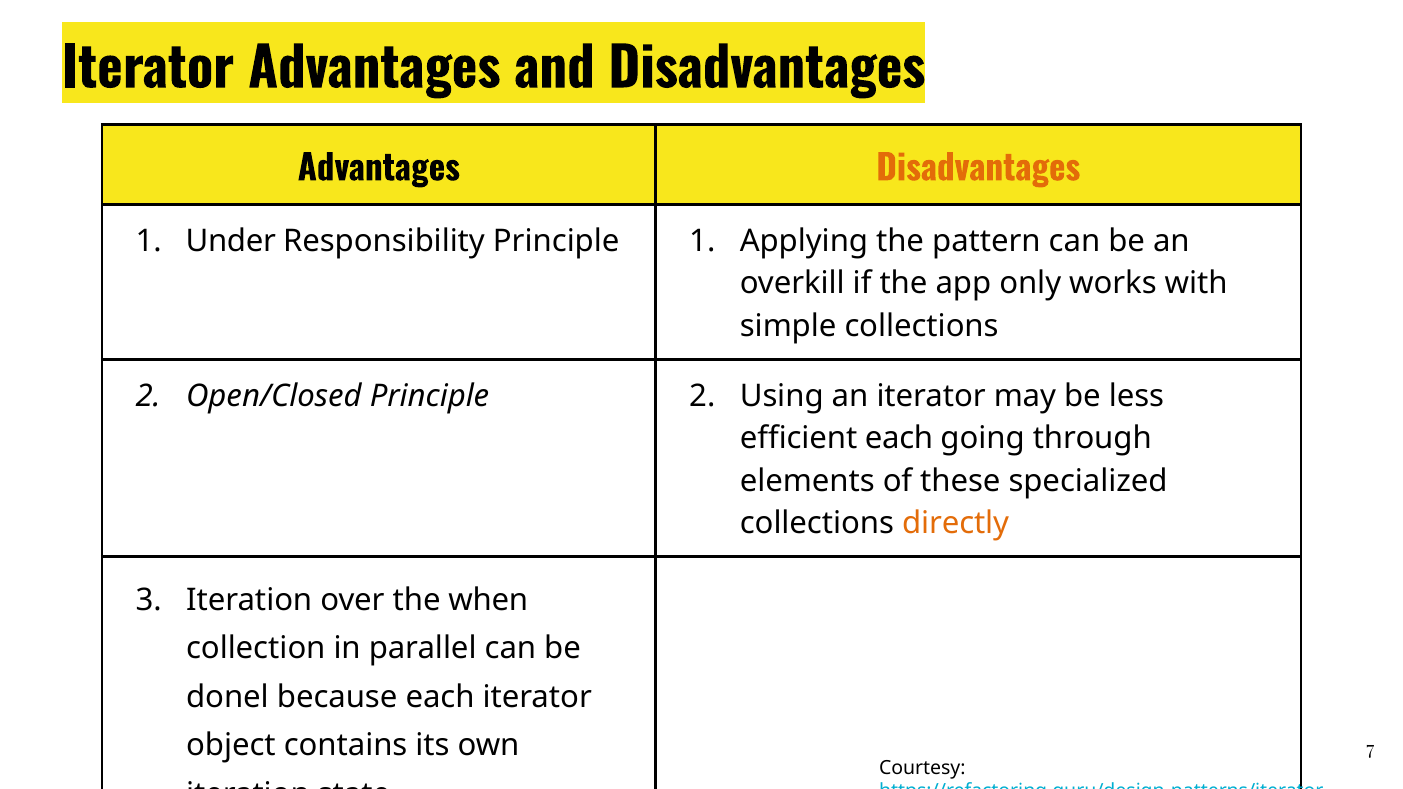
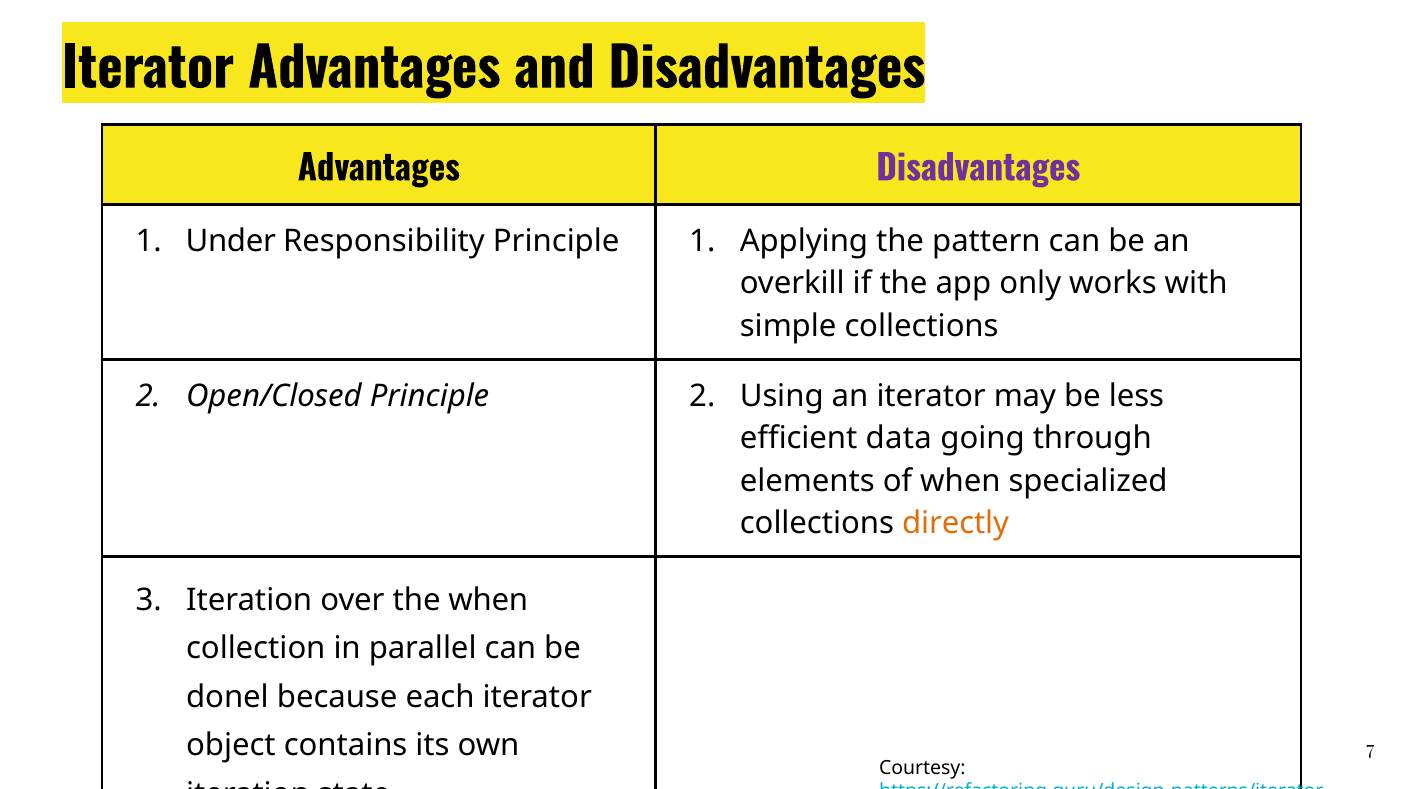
Disadvantages at (978, 169) colour: orange -> purple
efficient each: each -> data
of these: these -> when
